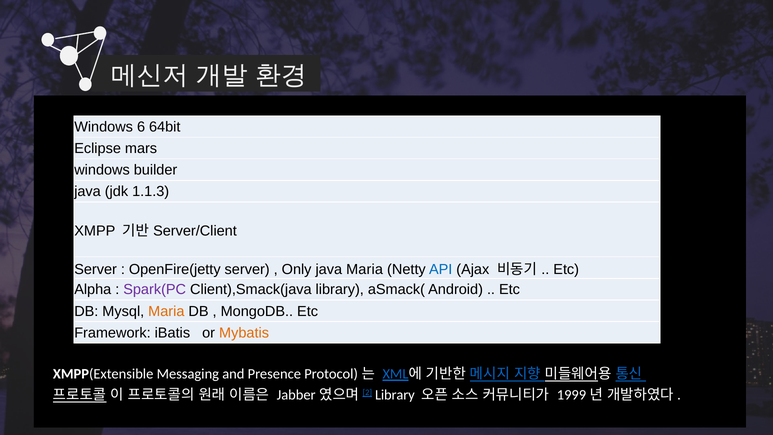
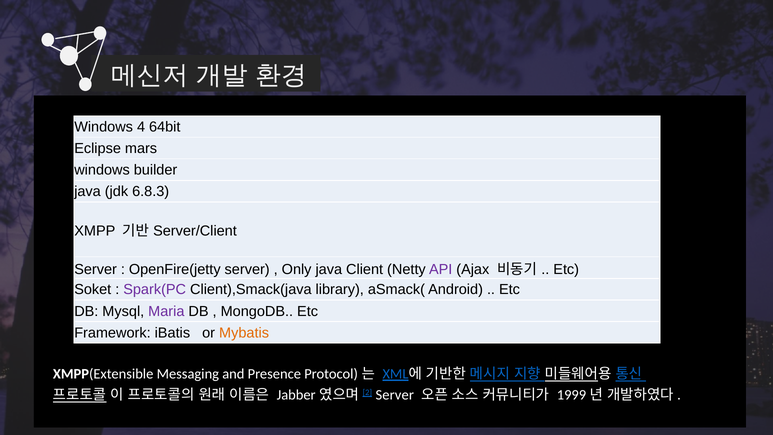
6: 6 -> 4
1.1.3: 1.1.3 -> 6.8.3
java Maria: Maria -> Client
API colour: blue -> purple
Alpha: Alpha -> Soket
Maria at (166, 311) colour: orange -> purple
Library at (395, 395): Library -> Server
